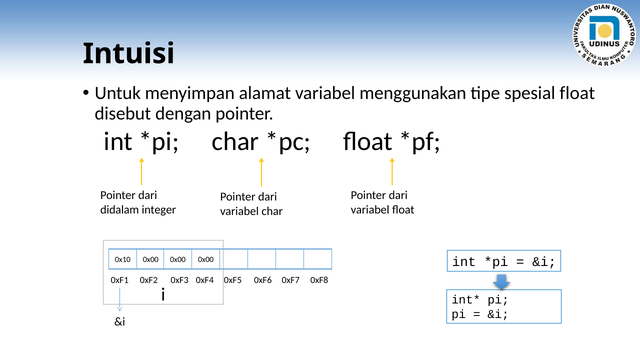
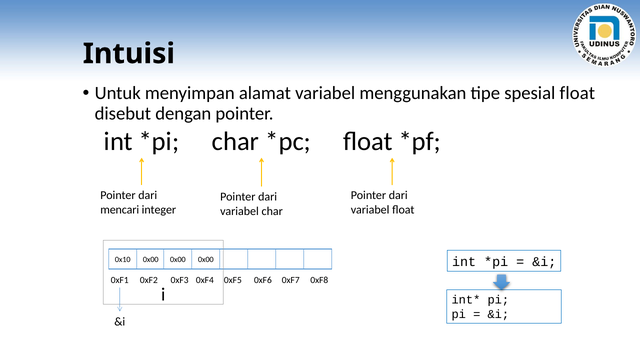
didalam: didalam -> mencari
